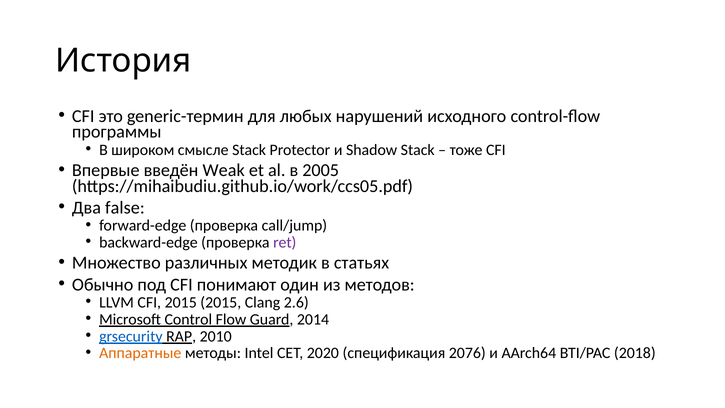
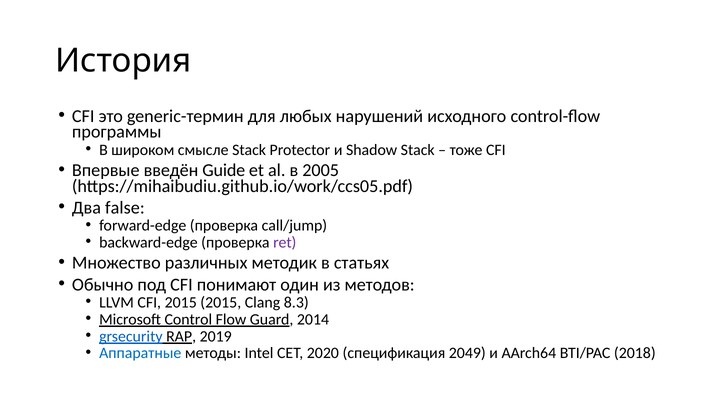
Weak: Weak -> Guide
2.6: 2.6 -> 8.3
2010: 2010 -> 2019
Аппаратные colour: orange -> blue
2076: 2076 -> 2049
